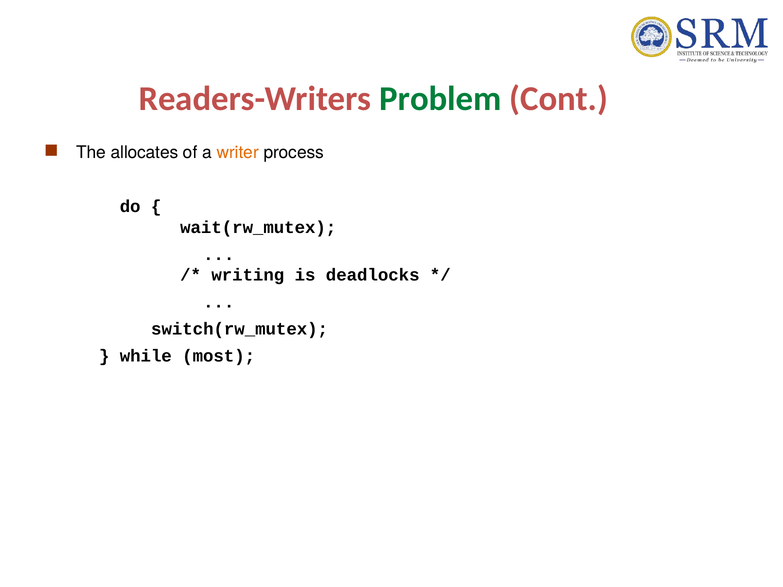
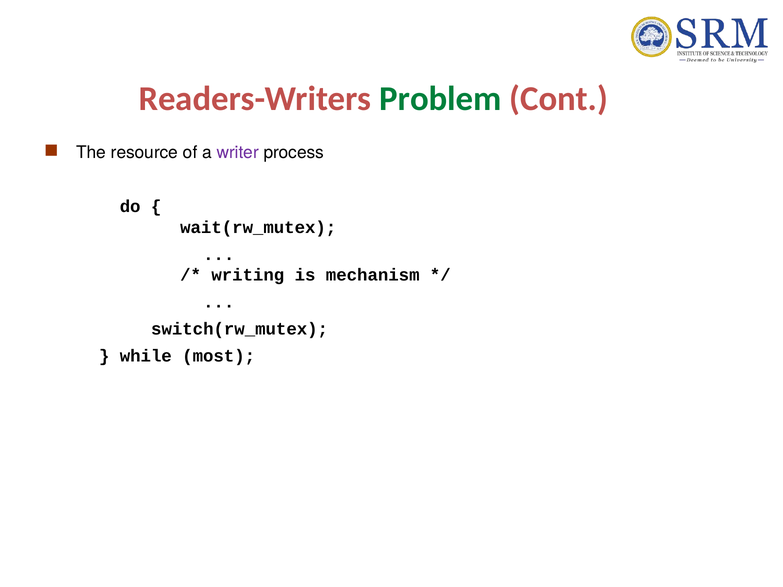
allocates: allocates -> resource
writer colour: orange -> purple
deadlocks: deadlocks -> mechanism
